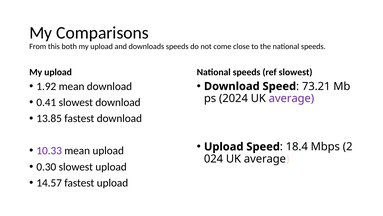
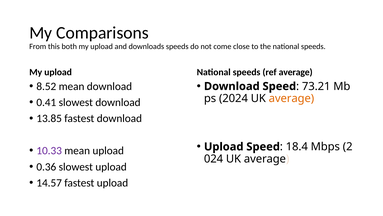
ref slowest: slowest -> average
1.92: 1.92 -> 8.52
average at (291, 98) colour: purple -> orange
0.30: 0.30 -> 0.36
